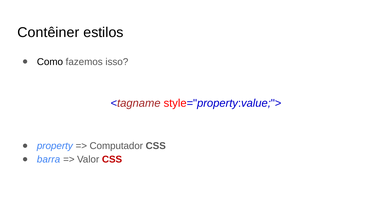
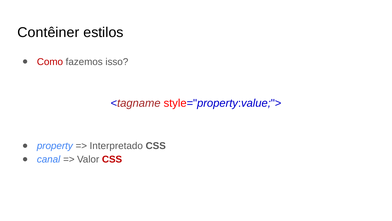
Como colour: black -> red
Computador: Computador -> Interpretado
barra: barra -> canal
